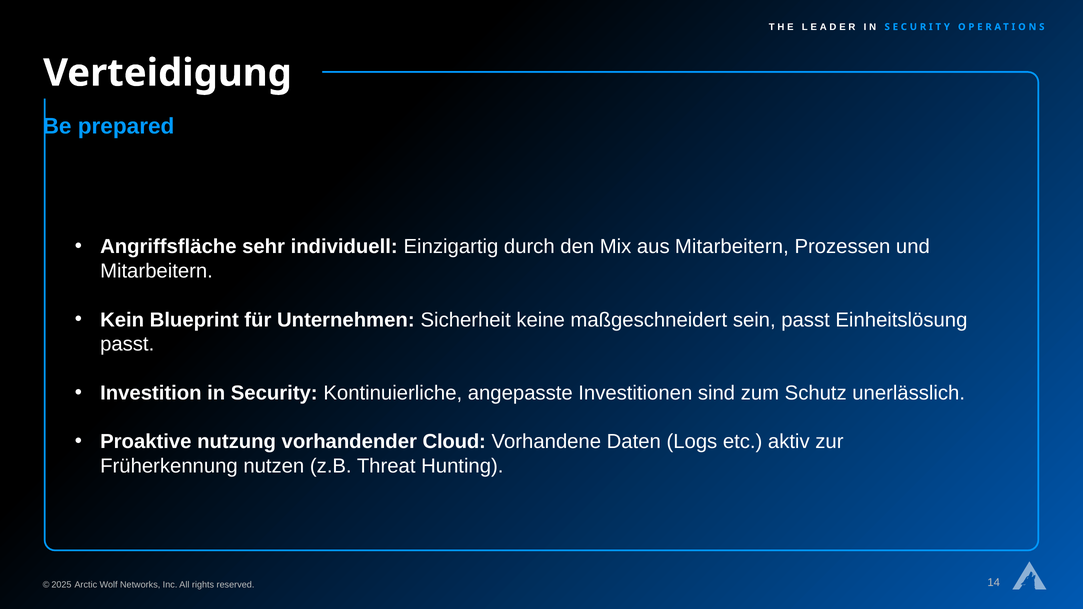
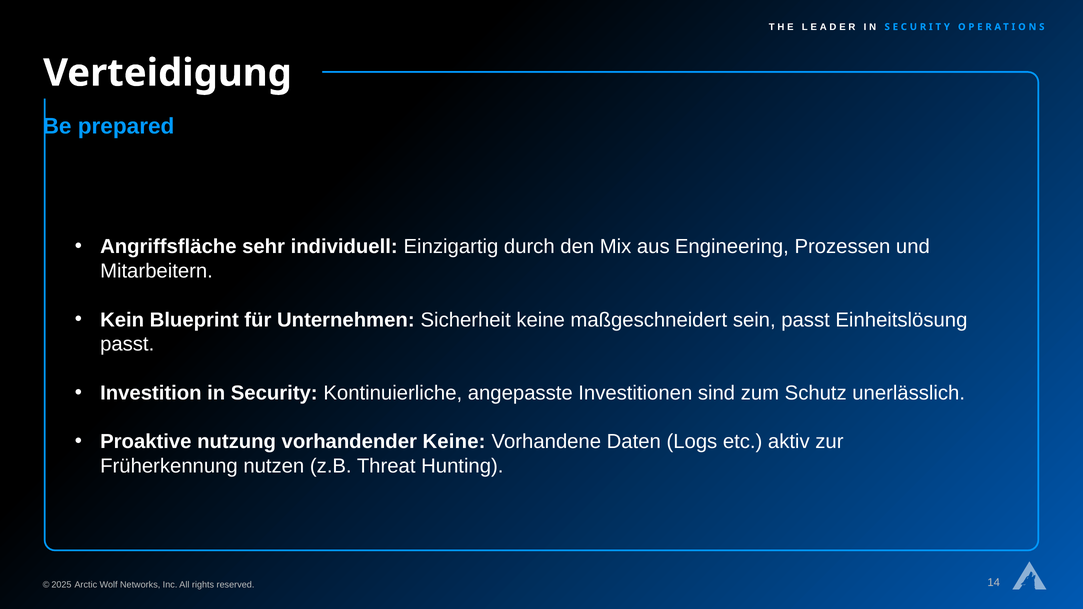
aus Mitarbeitern: Mitarbeitern -> Engineering
vorhandender Cloud: Cloud -> Keine
